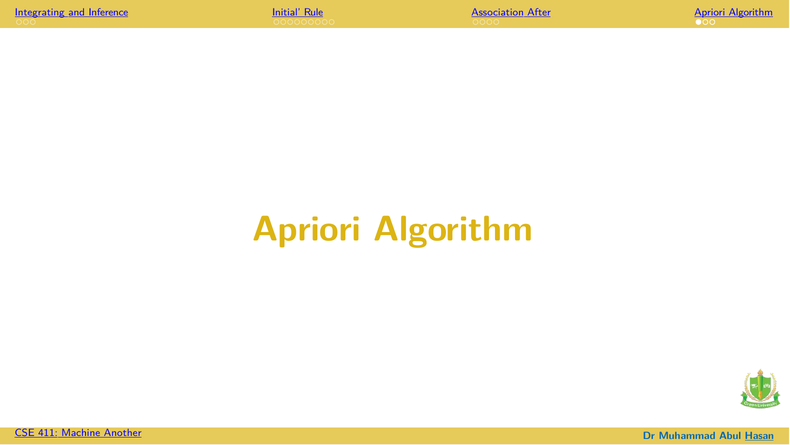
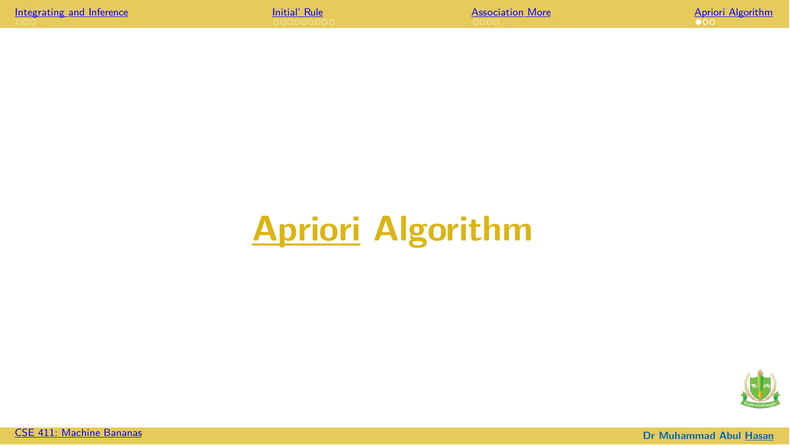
After: After -> More
Apriori at (306, 229) underline: none -> present
Another: Another -> Bananas
